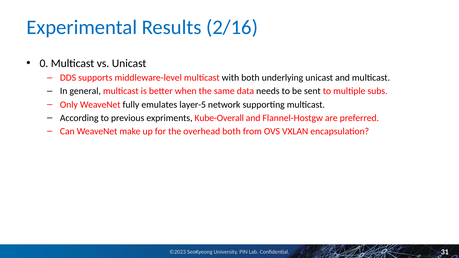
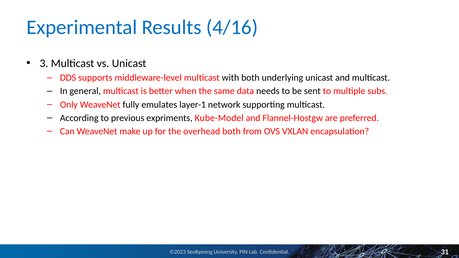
2/16: 2/16 -> 4/16
0: 0 -> 3
layer-5: layer-5 -> layer-1
Kube-Overall: Kube-Overall -> Kube-Model
